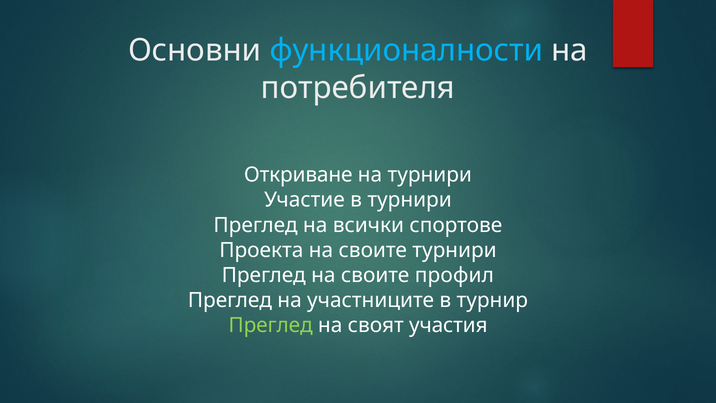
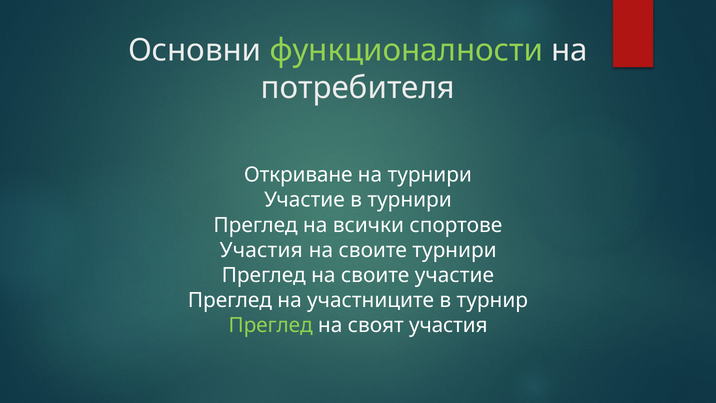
функционалности colour: light blue -> light green
Проекта at (261, 250): Проекта -> Участия
своите профил: профил -> участие
